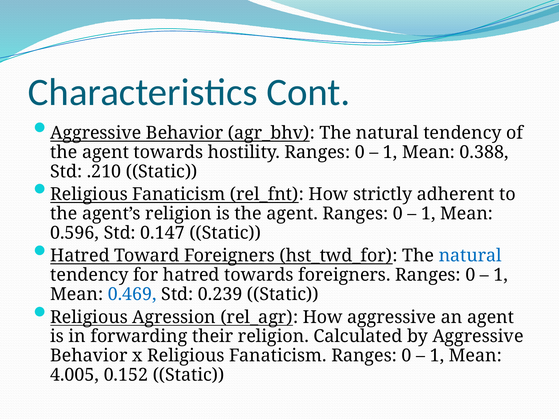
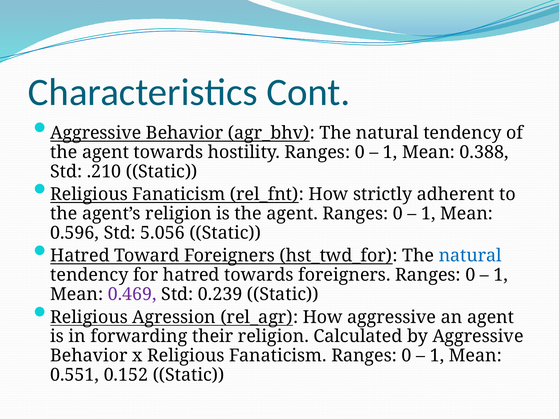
0.147: 0.147 -> 5.056
0.469 colour: blue -> purple
4.005: 4.005 -> 0.551
